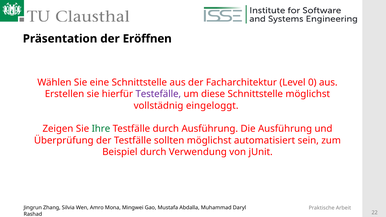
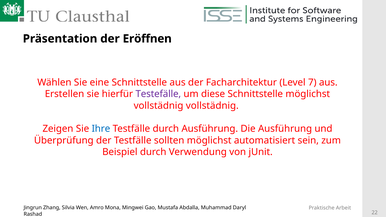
0: 0 -> 7
vollstädnig eingeloggt: eingeloggt -> vollstädnig
Ihre colour: green -> blue
